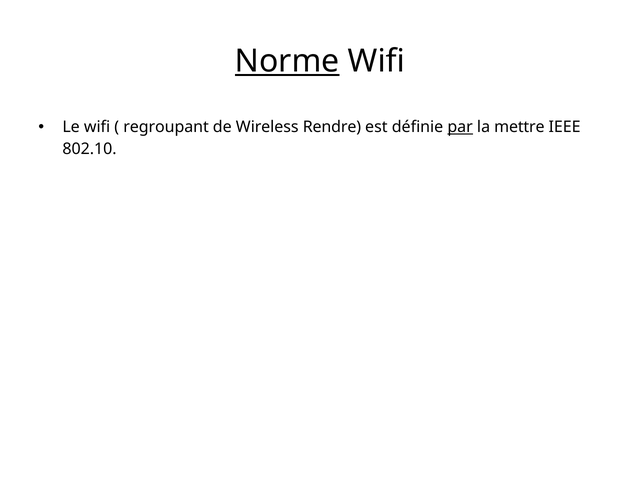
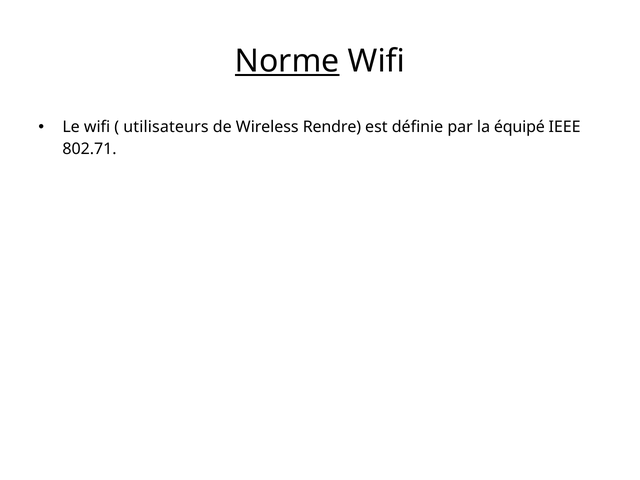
regroupant: regroupant -> utilisateurs
par underline: present -> none
mettre: mettre -> équipé
802.10: 802.10 -> 802.71
